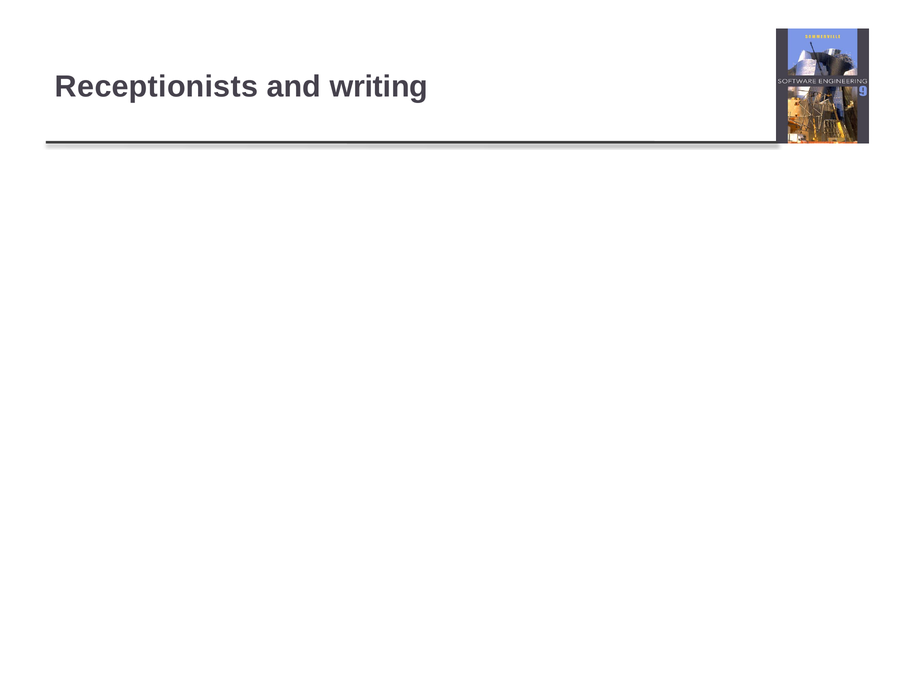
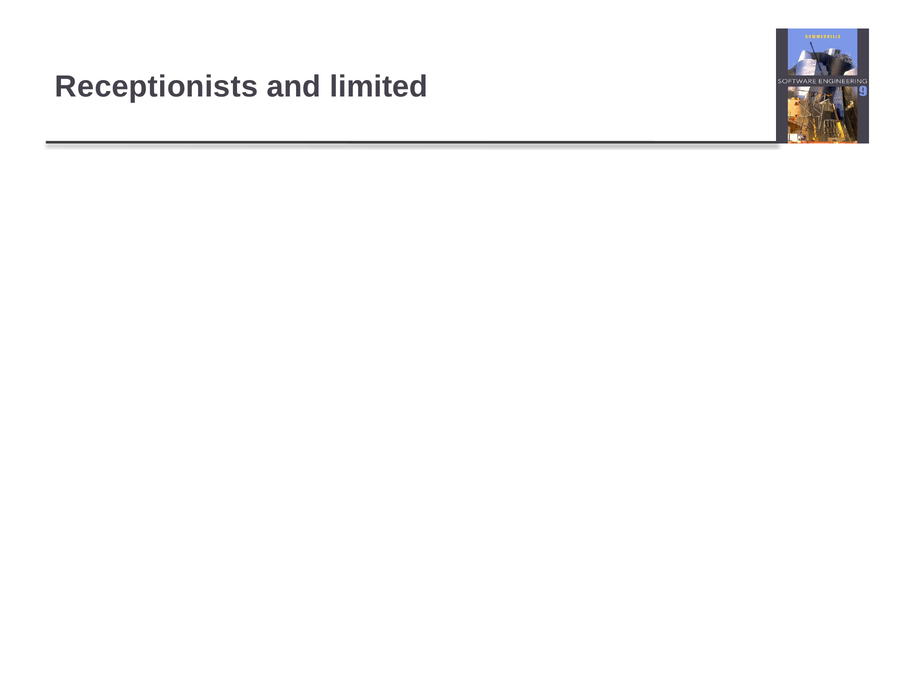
writing: writing -> limited
